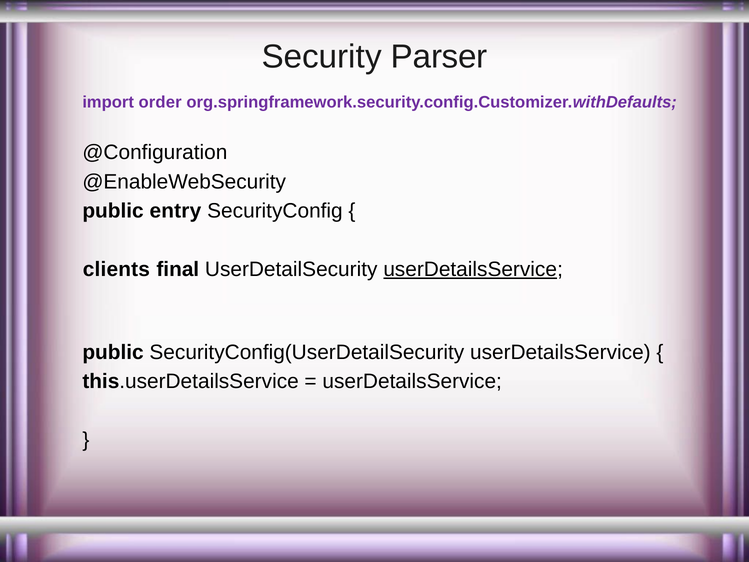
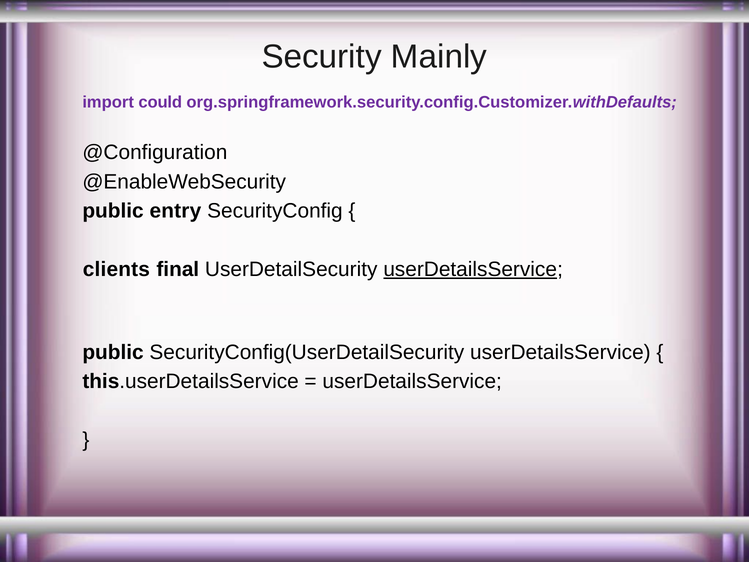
Parser: Parser -> Mainly
order: order -> could
